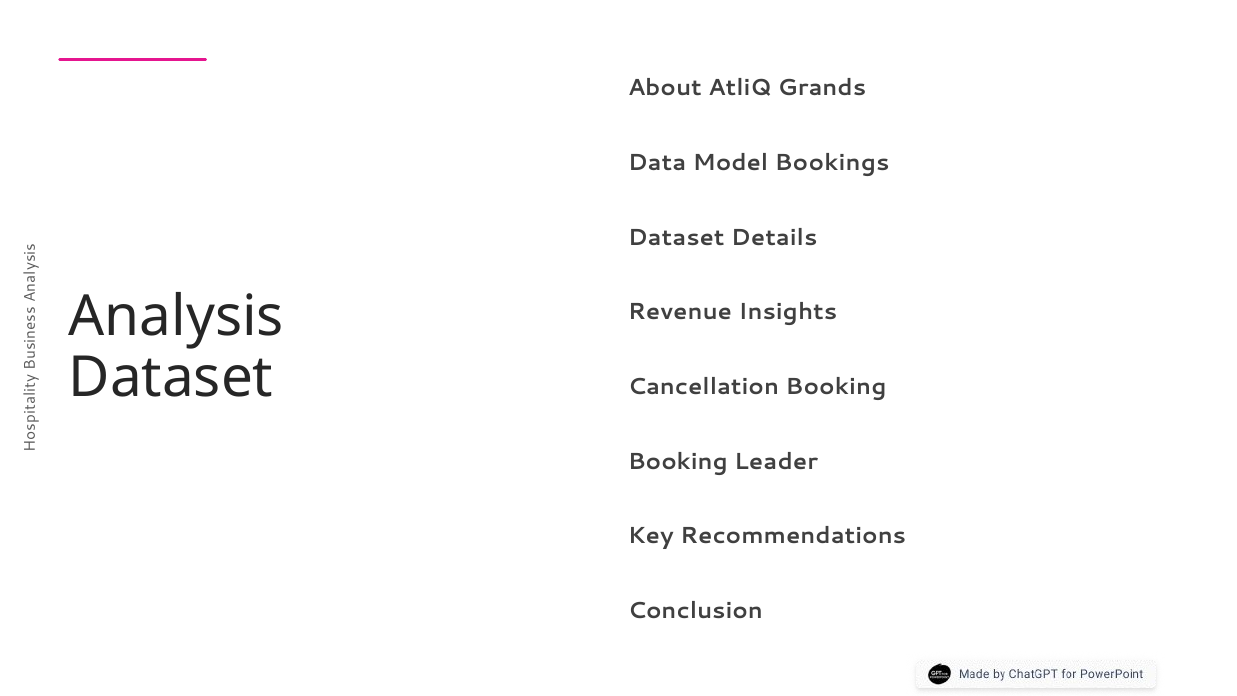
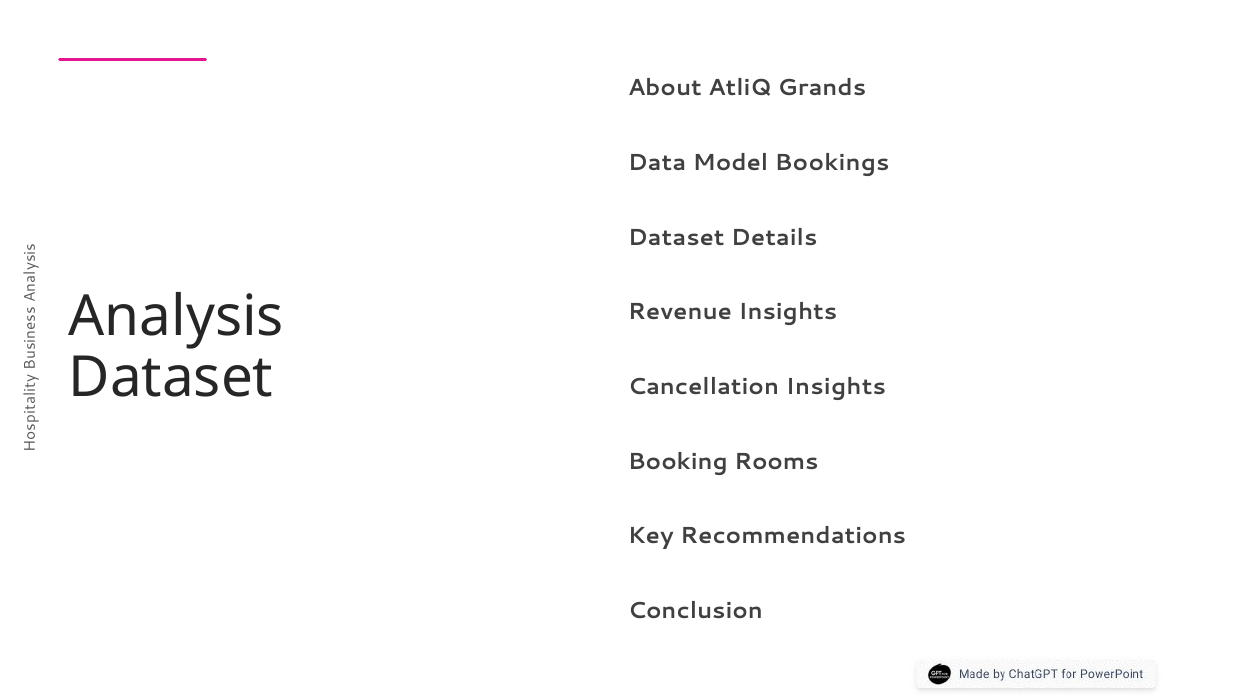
Cancellation Booking: Booking -> Insights
Leader: Leader -> Rooms
